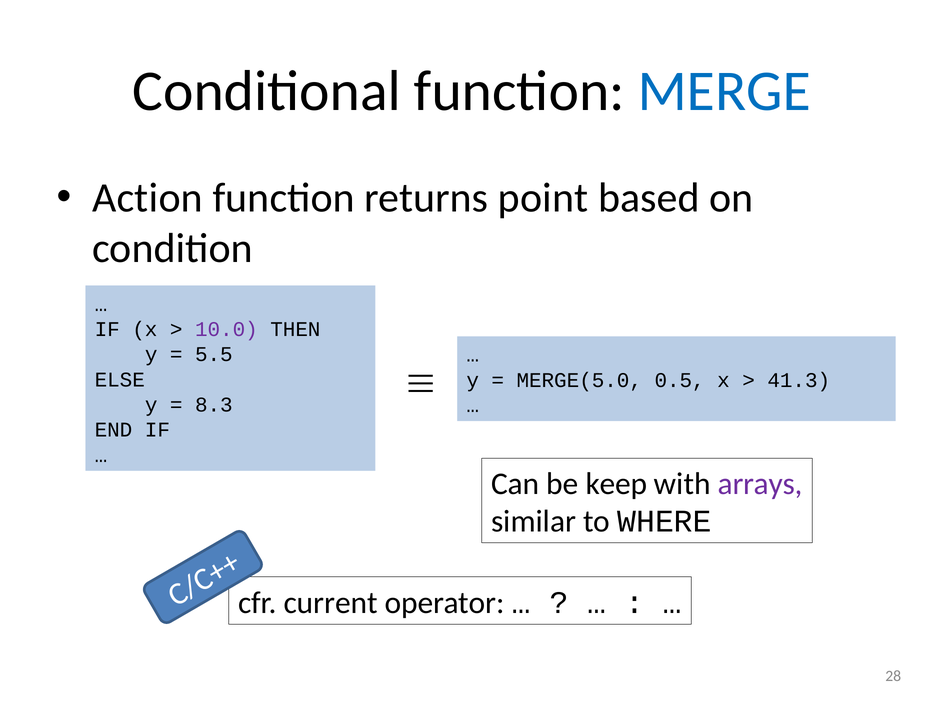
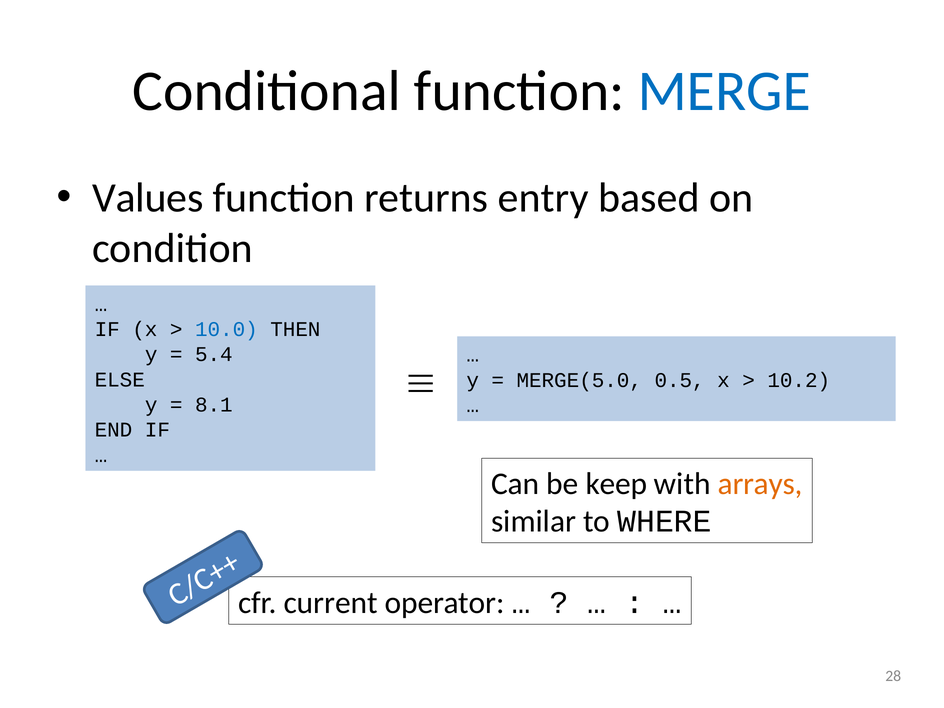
Action: Action -> Values
point: point -> entry
10.0 colour: purple -> blue
5.5: 5.5 -> 5.4
41.3: 41.3 -> 10.2
8.3: 8.3 -> 8.1
arrays colour: purple -> orange
